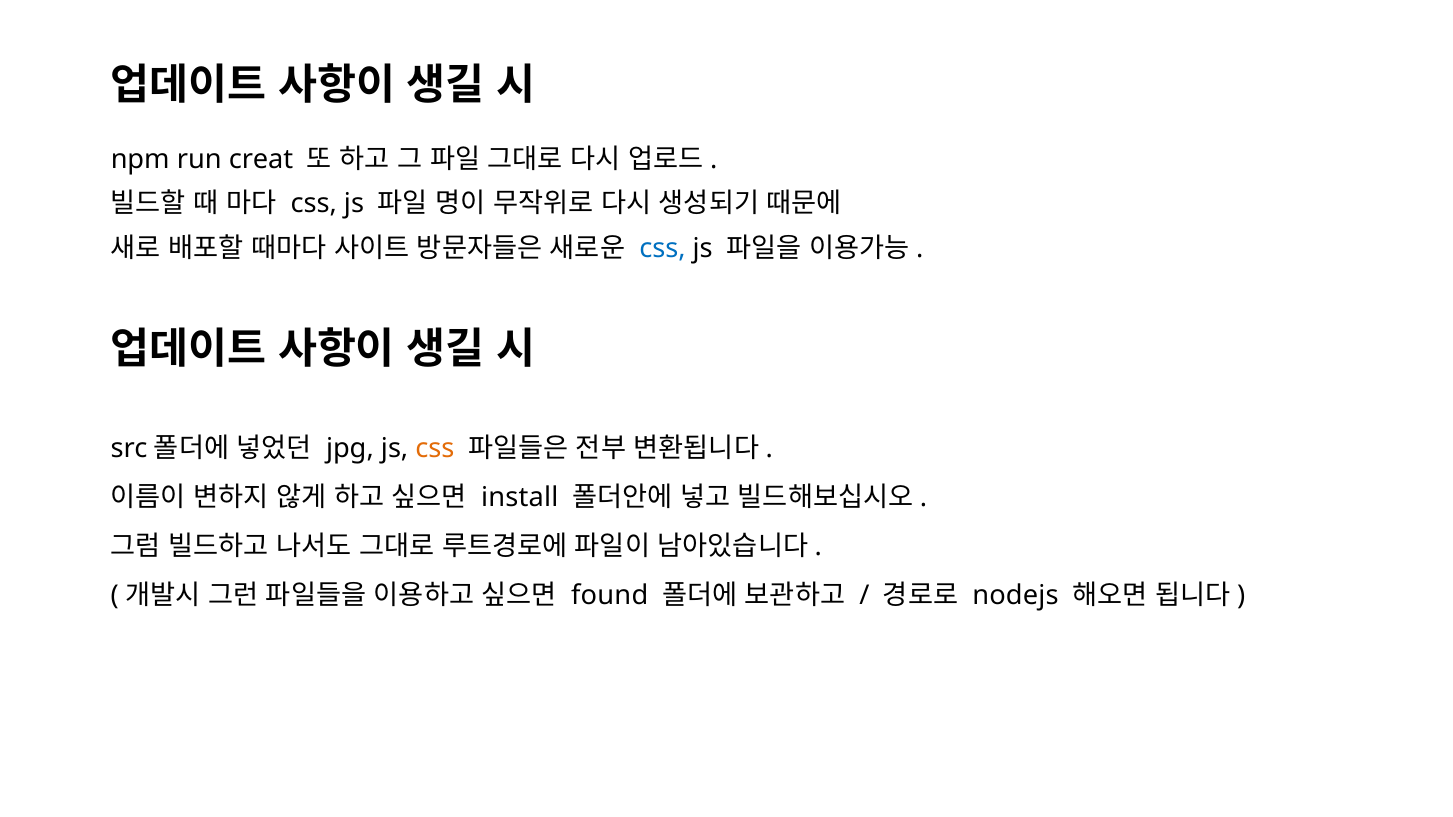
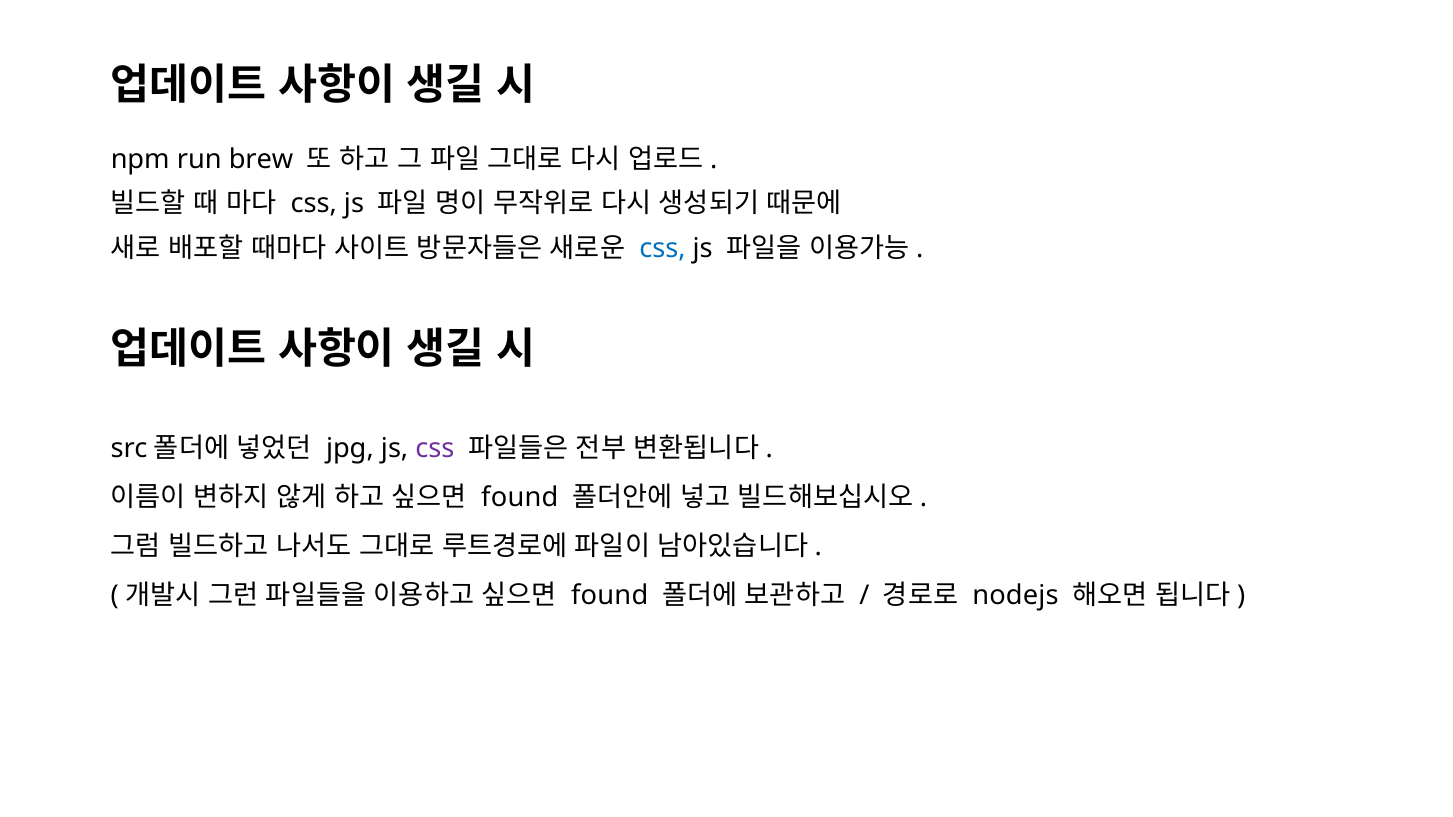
creat: creat -> brew
css at (435, 449) colour: orange -> purple
install at (520, 498): install -> found
